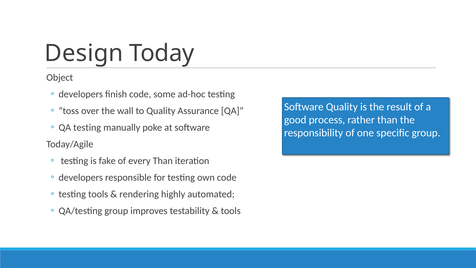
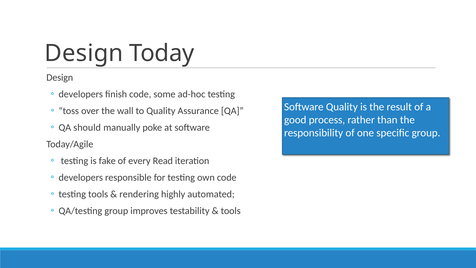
Object at (60, 77): Object -> Design
QA testing: testing -> should
every Than: Than -> Read
